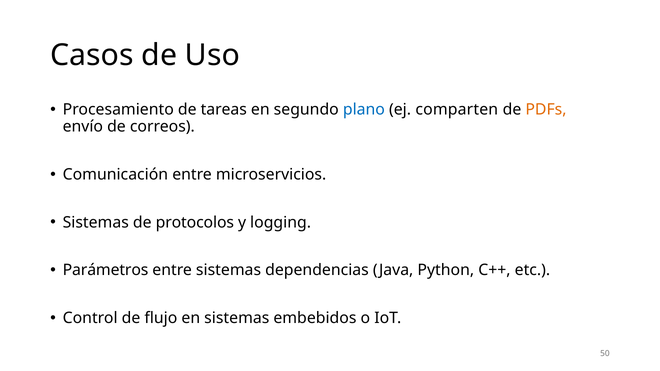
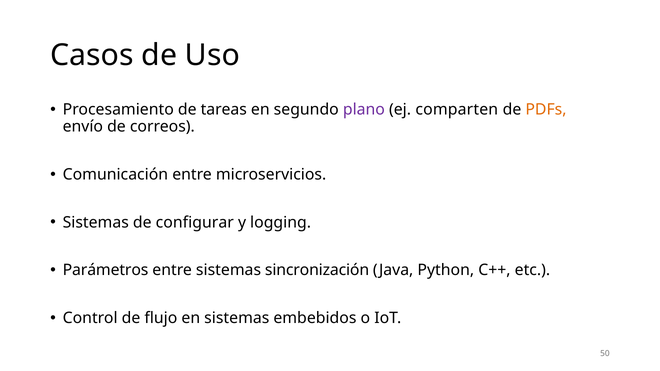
plano colour: blue -> purple
protocolos: protocolos -> configurar
dependencias: dependencias -> sincronización
